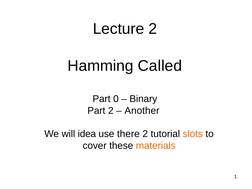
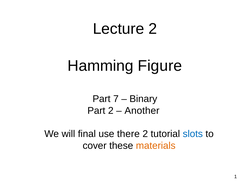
Called: Called -> Figure
0: 0 -> 7
idea: idea -> final
slots colour: orange -> blue
